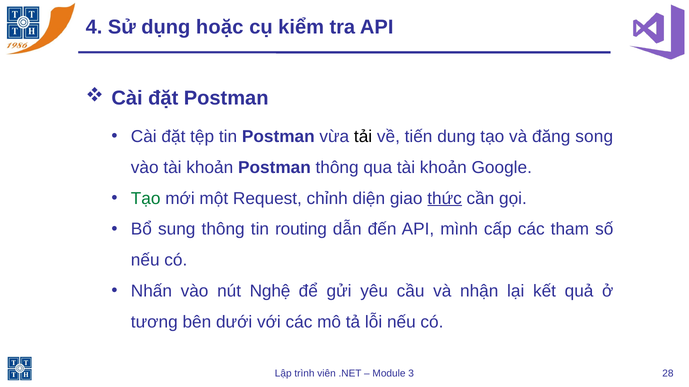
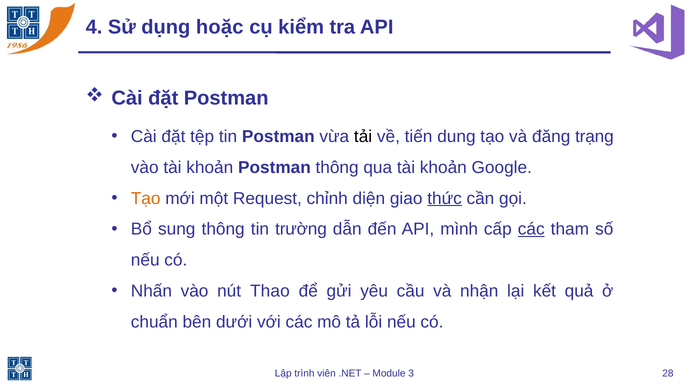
song: song -> trạng
Tạo at (146, 199) colour: green -> orange
routing: routing -> trường
các at (531, 230) underline: none -> present
Nghệ: Nghệ -> Thao
tương: tương -> chuẩn
